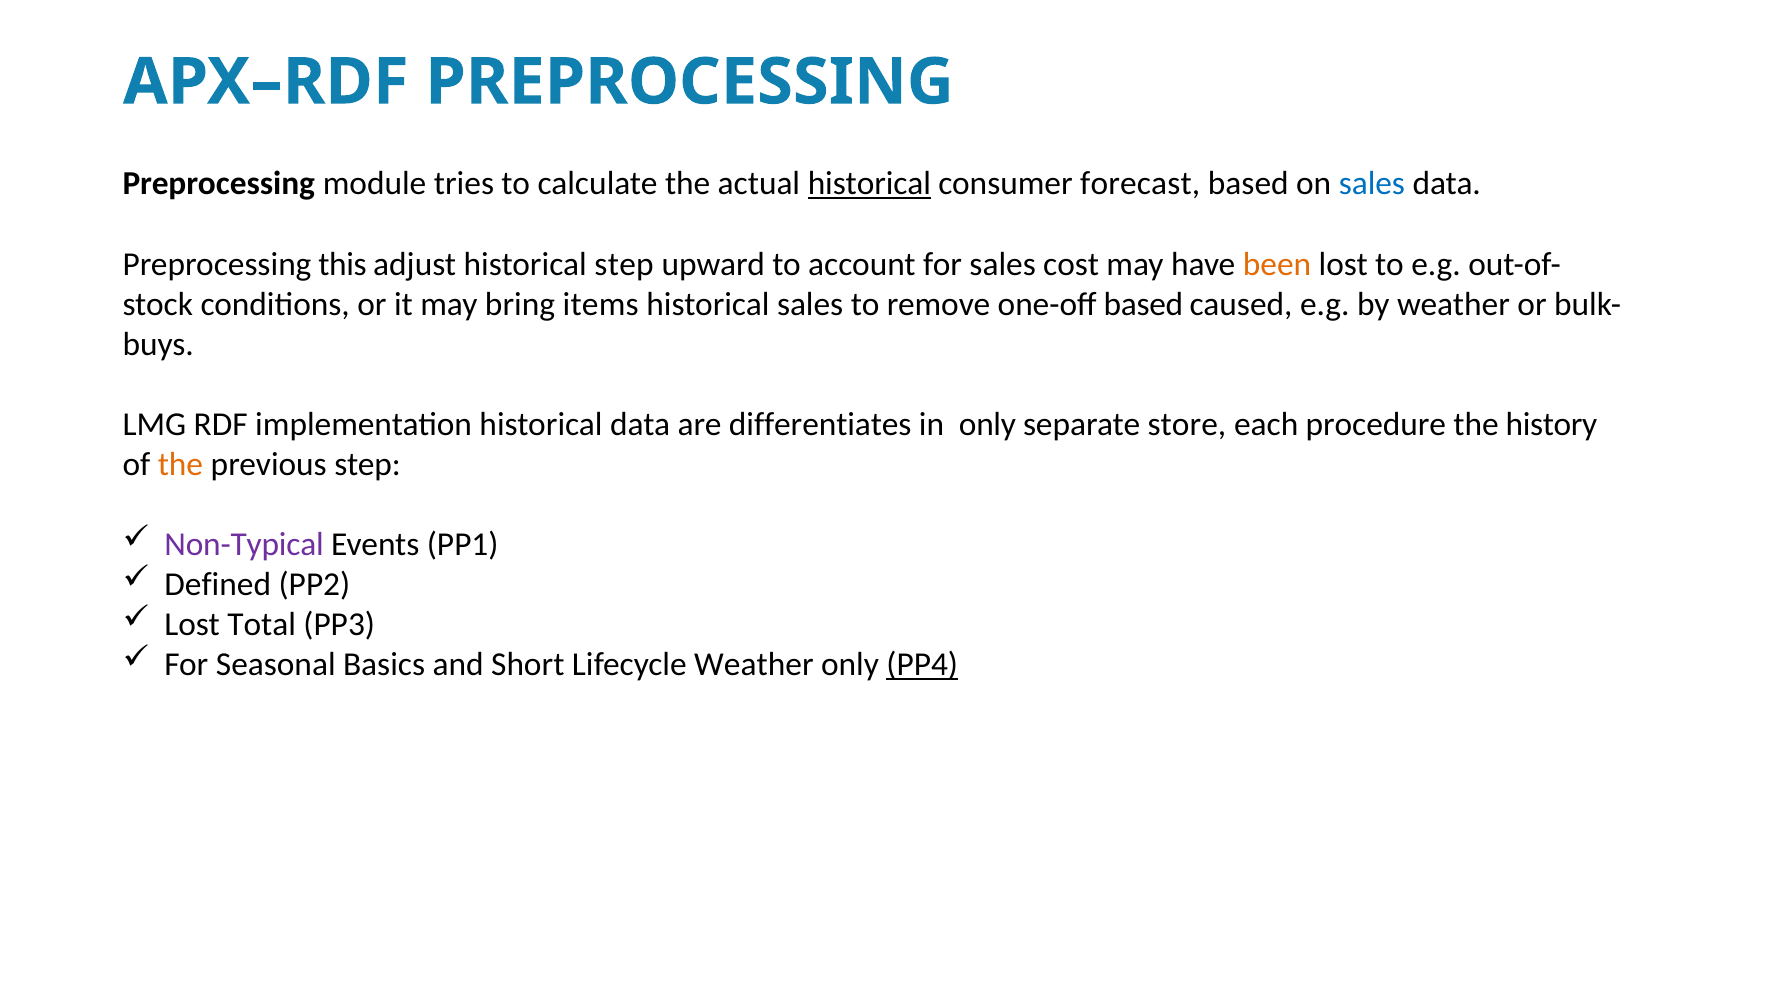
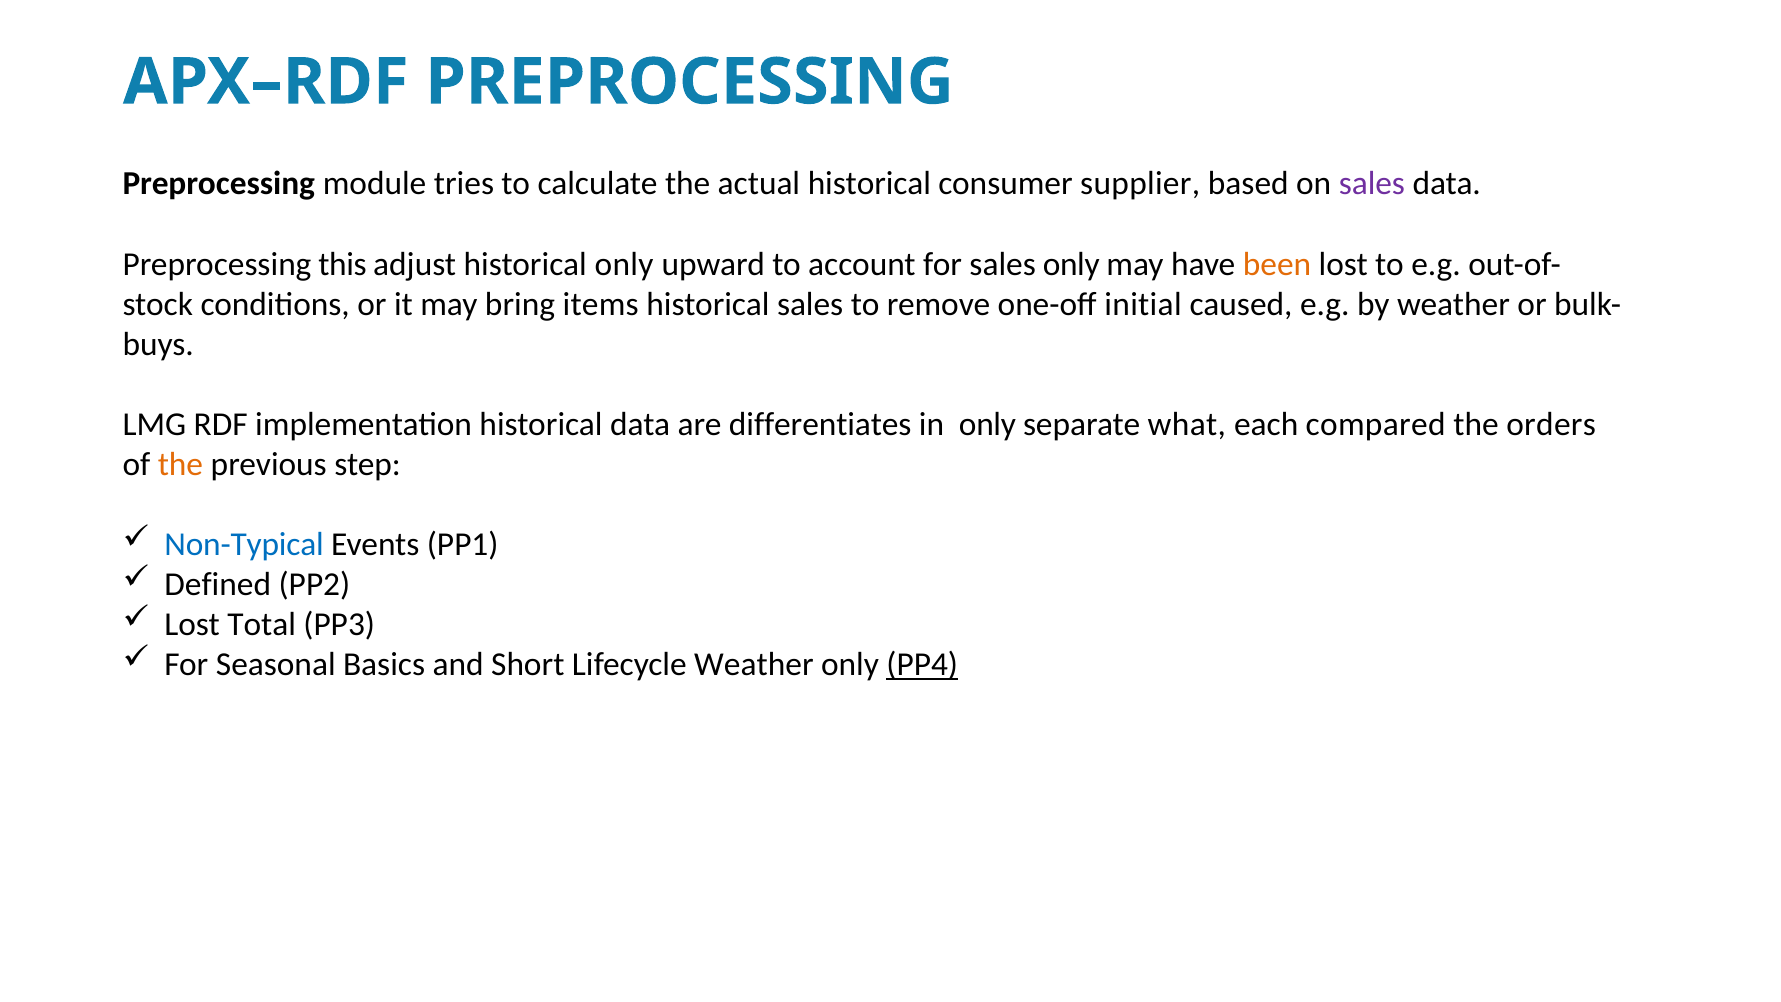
historical at (869, 184) underline: present -> none
forecast: forecast -> supplier
sales at (1372, 184) colour: blue -> purple
historical step: step -> only
sales cost: cost -> only
one-off based: based -> initial
store: store -> what
procedure: procedure -> compared
history: history -> orders
Non-Typical colour: purple -> blue
